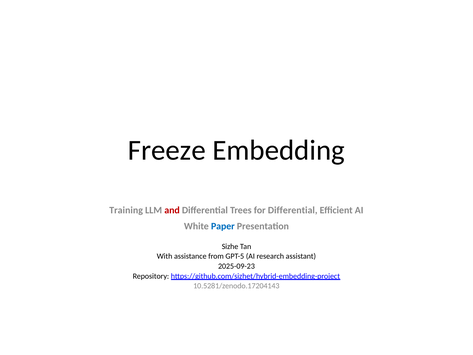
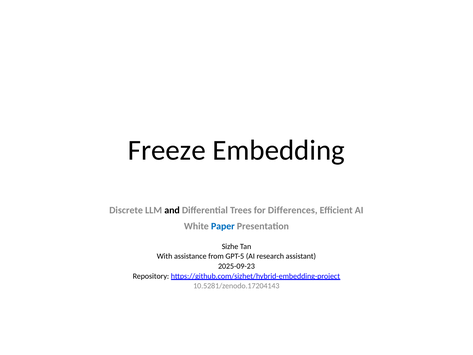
Training: Training -> Discrete
and colour: red -> black
for Differential: Differential -> Differences
